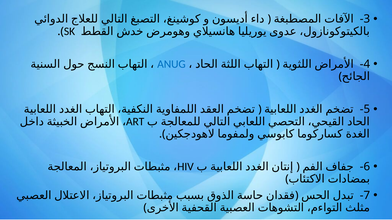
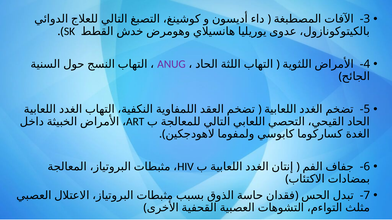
ANUG colour: blue -> purple
